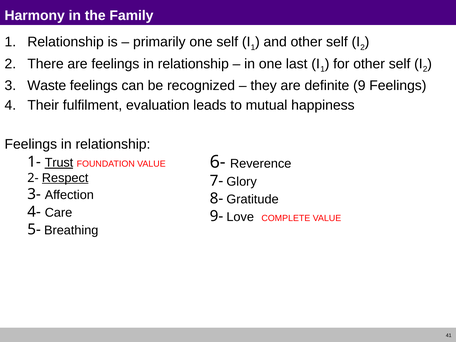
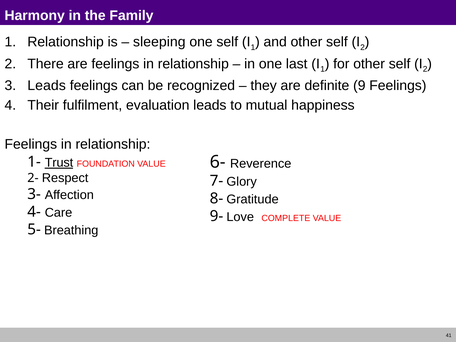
primarily: primarily -> sleeping
Waste at (47, 86): Waste -> Leads
Respect underline: present -> none
